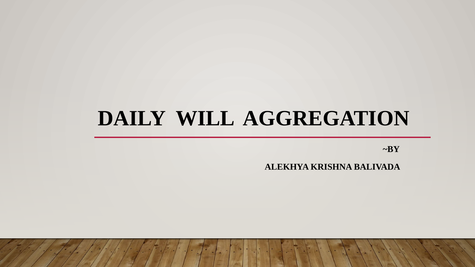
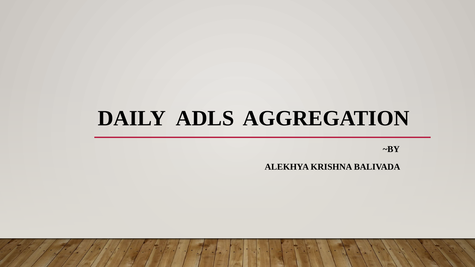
WILL: WILL -> ADLS
